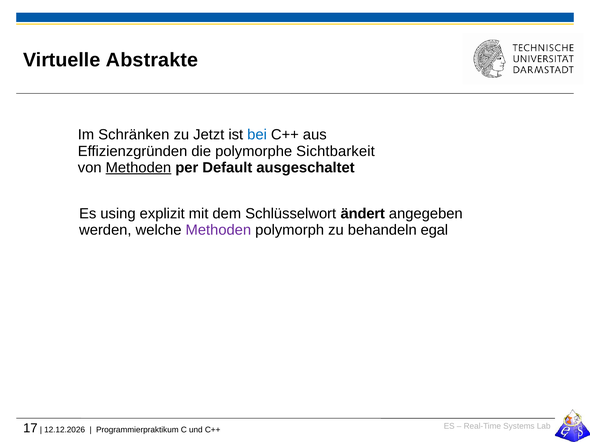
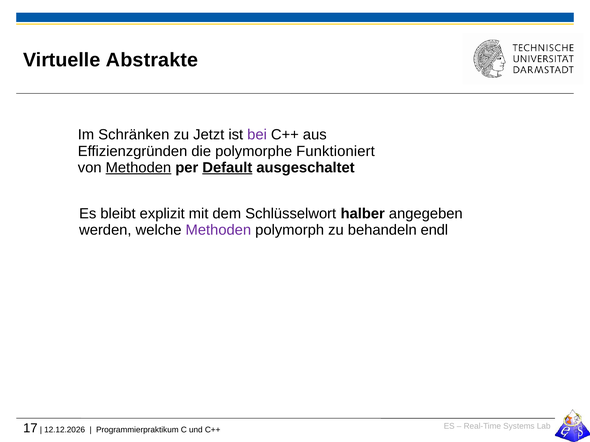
bei colour: blue -> purple
Sichtbarkeit: Sichtbarkeit -> Funktioniert
Default underline: none -> present
using: using -> bleibt
ändert: ändert -> halber
egal: egal -> endl
